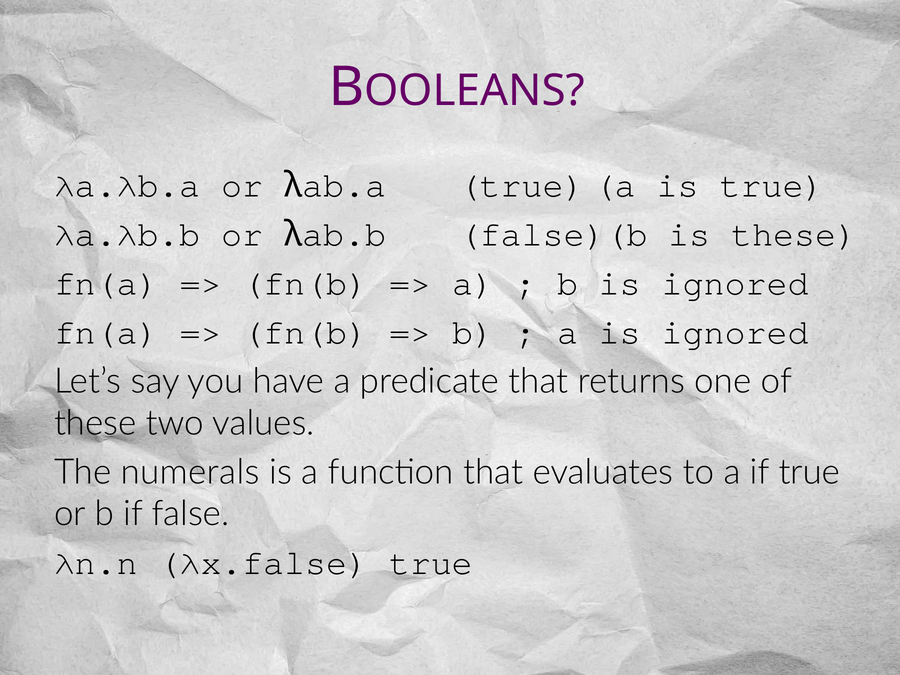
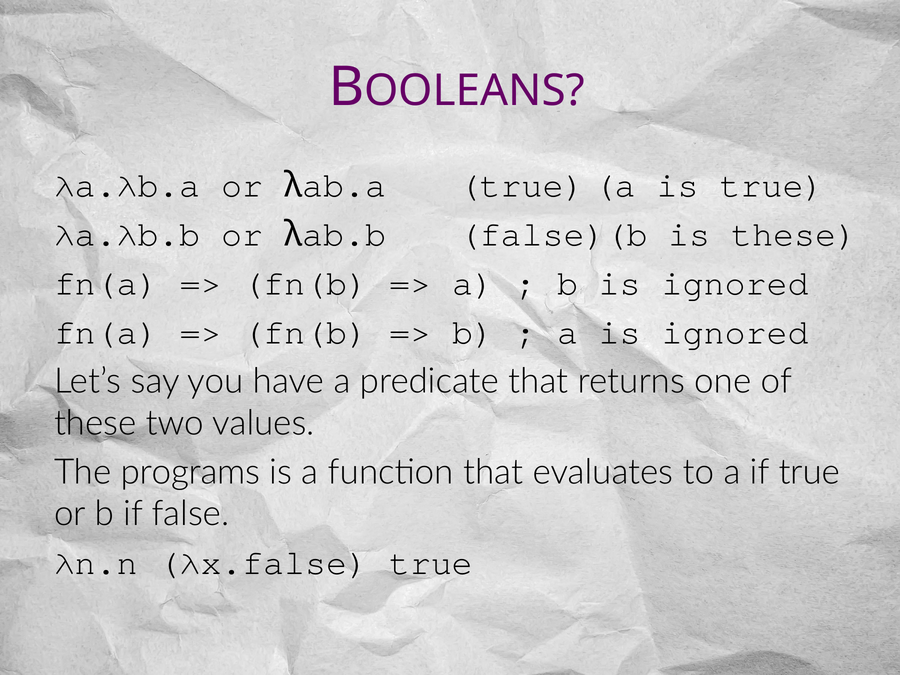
numerals: numerals -> programs
